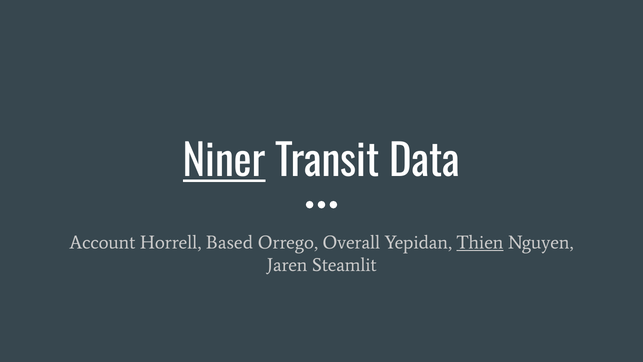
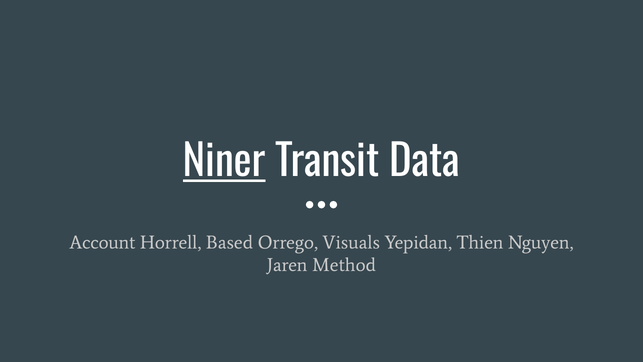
Overall: Overall -> Visuals
Thien underline: present -> none
Steamlit: Steamlit -> Method
